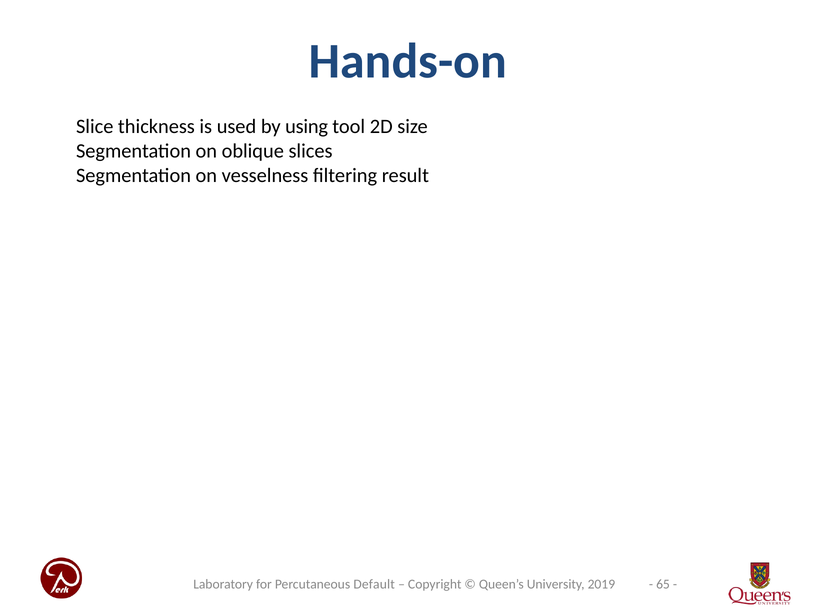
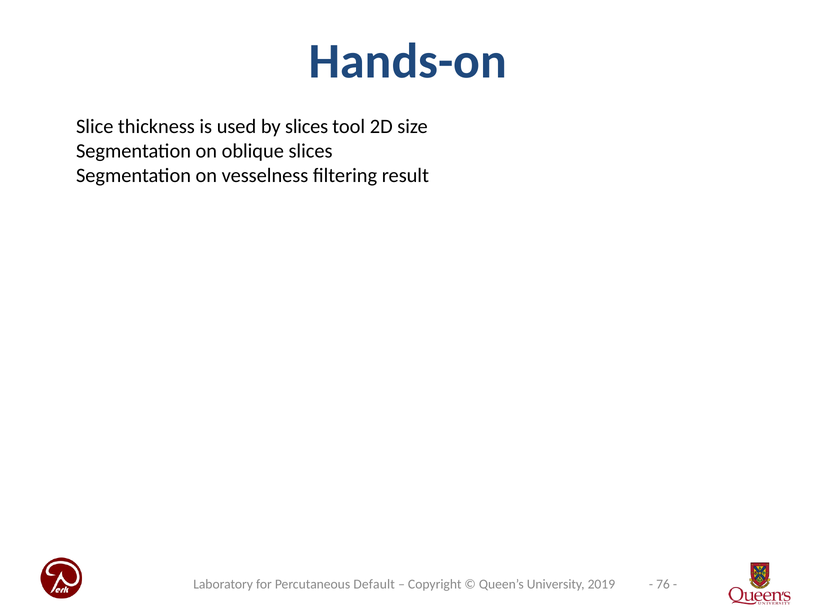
by using: using -> slices
65: 65 -> 76
